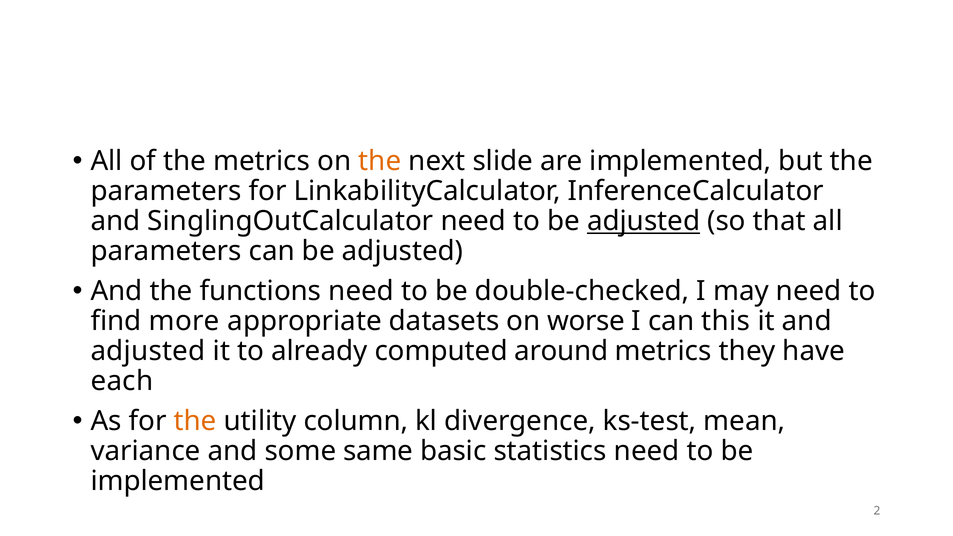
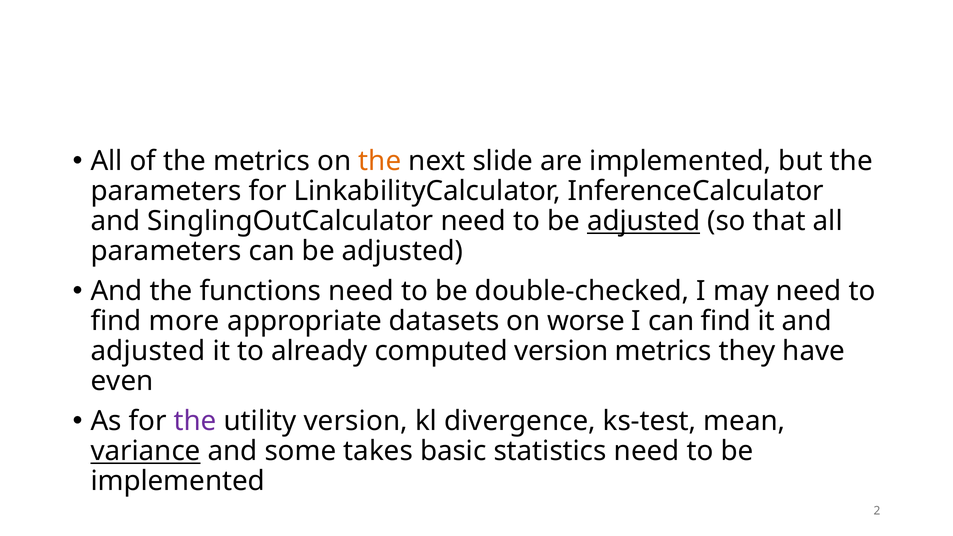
can this: this -> find
computed around: around -> version
each: each -> even
the at (195, 421) colour: orange -> purple
utility column: column -> version
variance underline: none -> present
same: same -> takes
